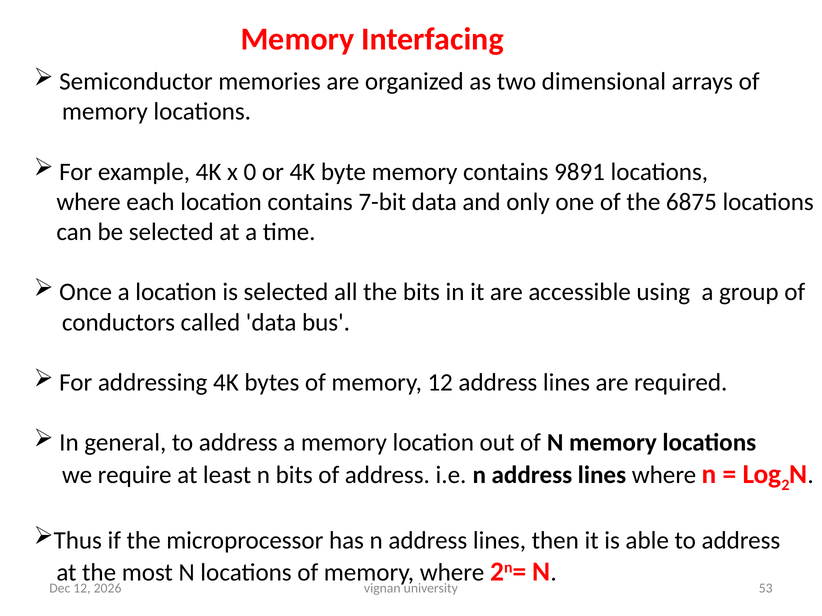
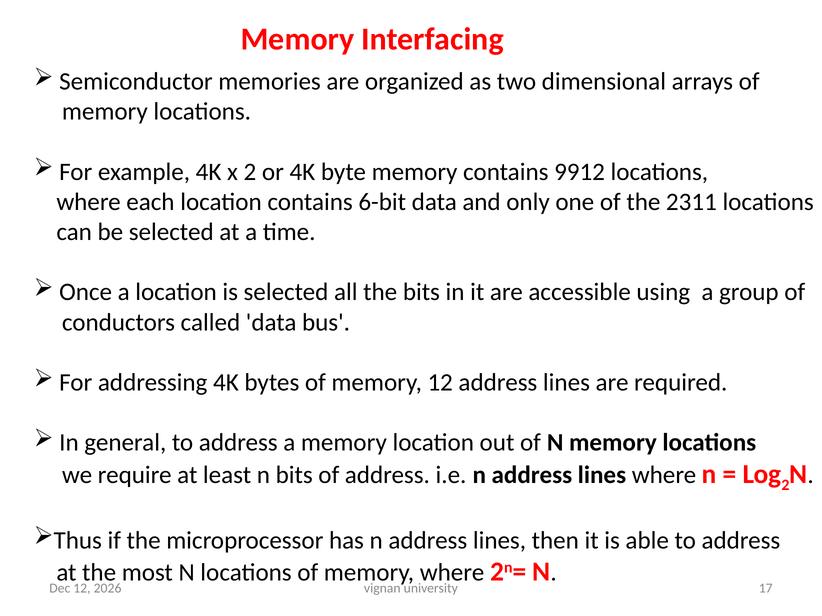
x 0: 0 -> 2
9891: 9891 -> 9912
7-bit: 7-bit -> 6-bit
6875: 6875 -> 2311
53: 53 -> 17
